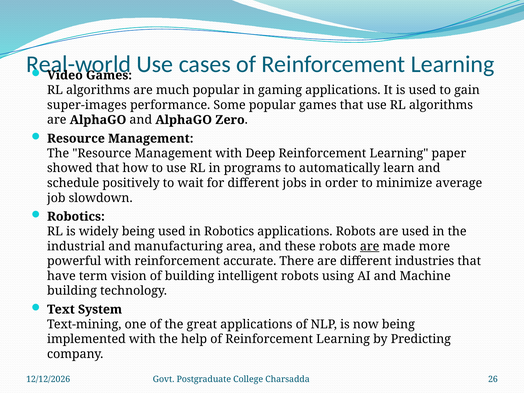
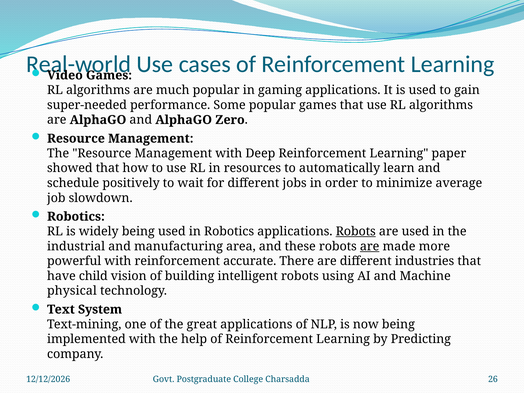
super-images: super-images -> super-needed
programs: programs -> resources
Robots at (356, 231) underline: none -> present
term: term -> child
building at (72, 291): building -> physical
